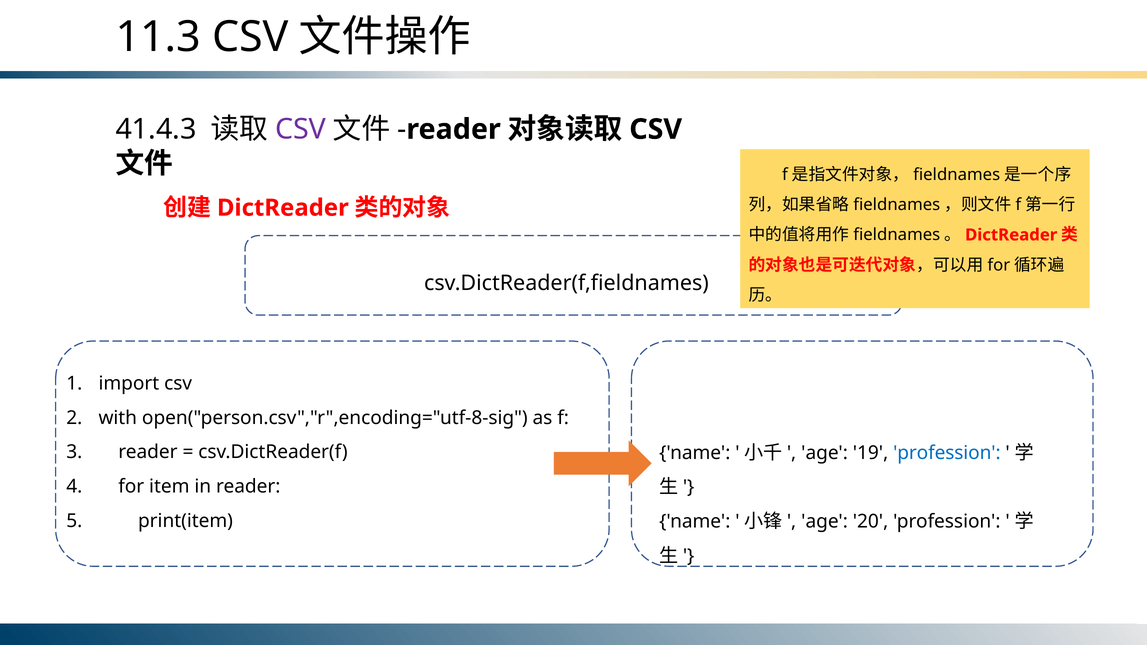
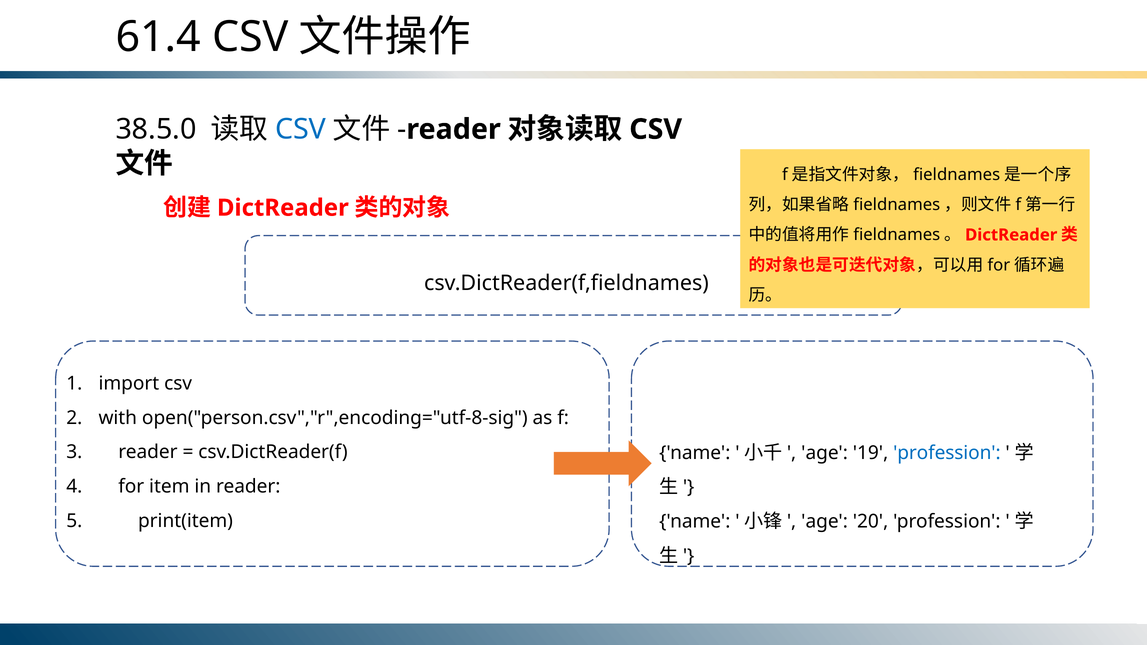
11.3: 11.3 -> 61.4
41.4.3: 41.4.3 -> 38.5.0
CSV at (301, 129) colour: purple -> blue
